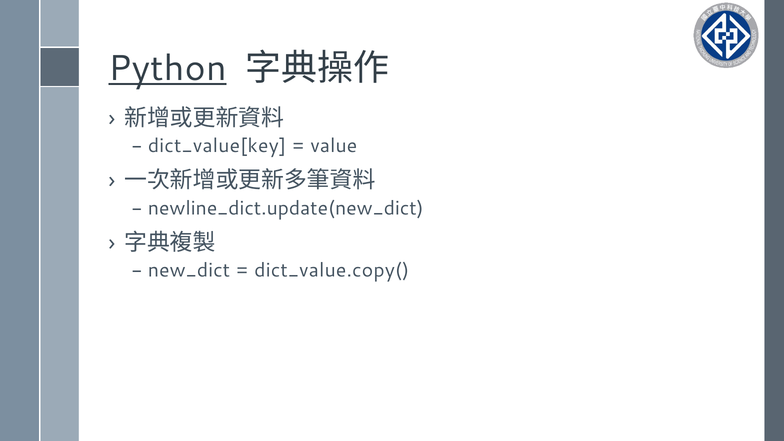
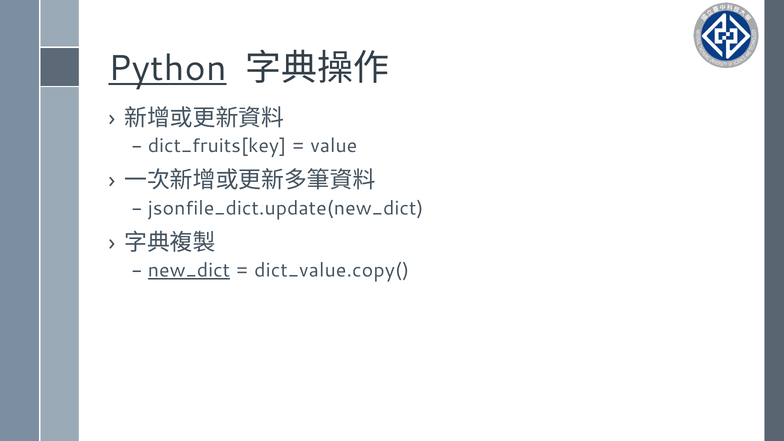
dict_value[key: dict_value[key -> dict_fruits[key
newline_dict.update(new_dict: newline_dict.update(new_dict -> jsonfile_dict.update(new_dict
new_dict underline: none -> present
